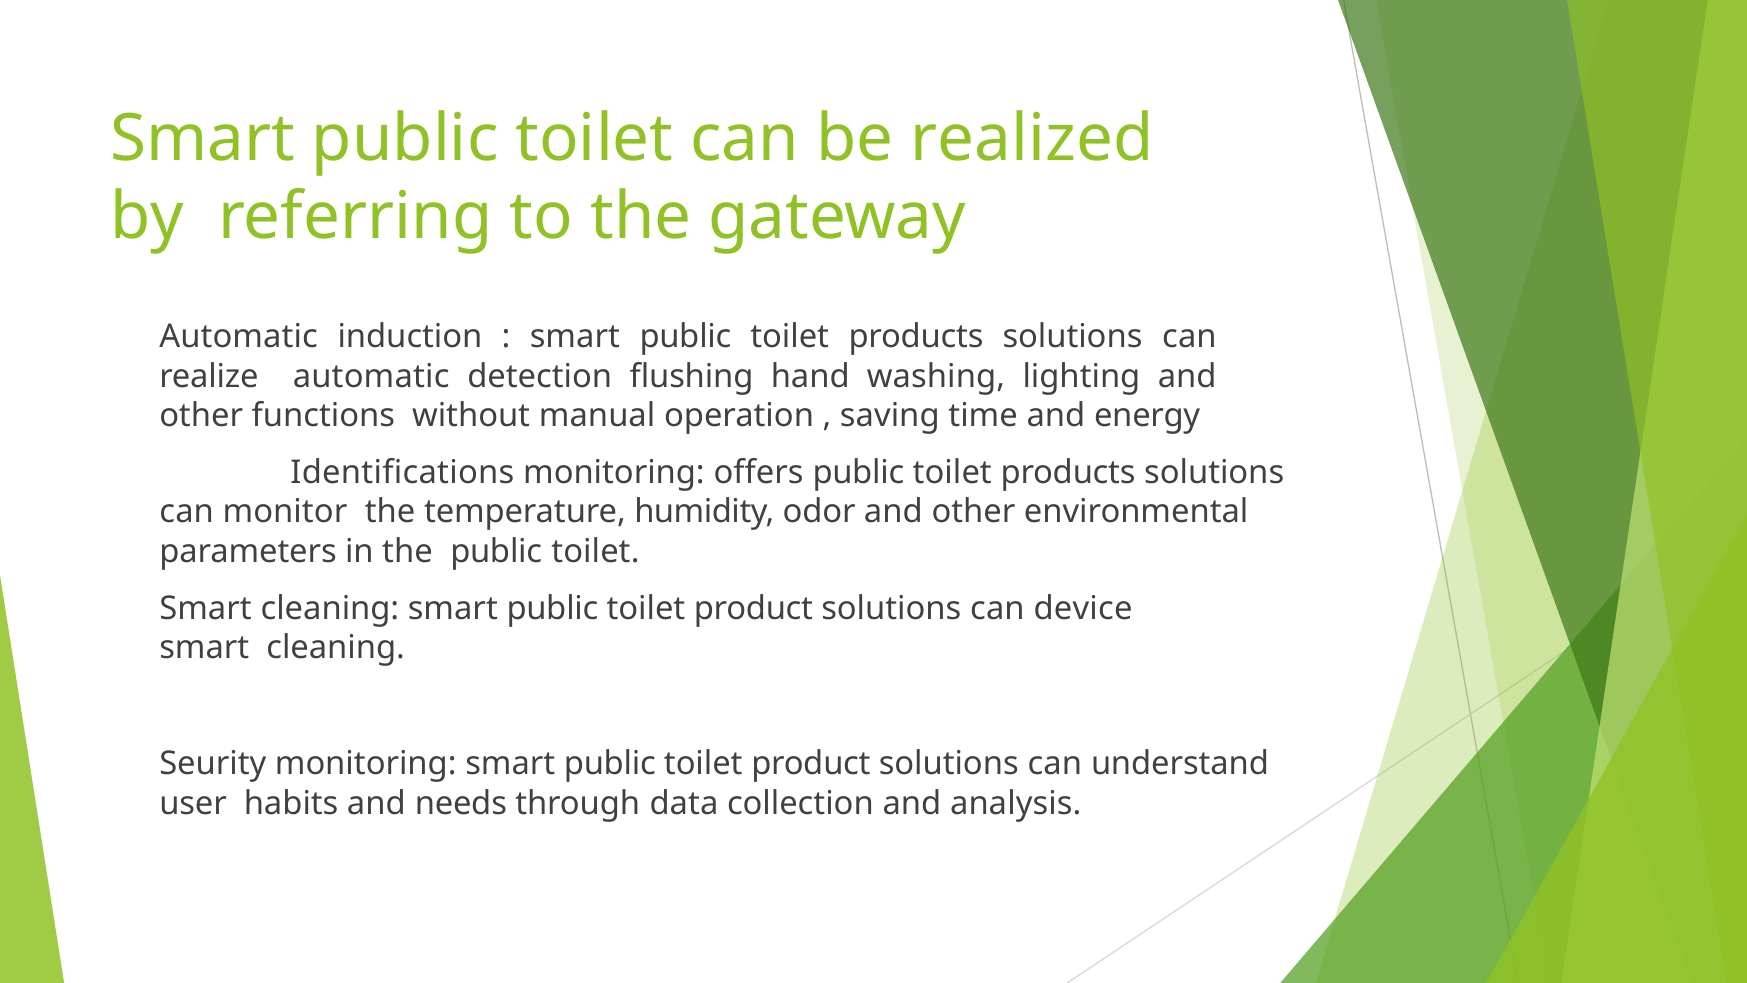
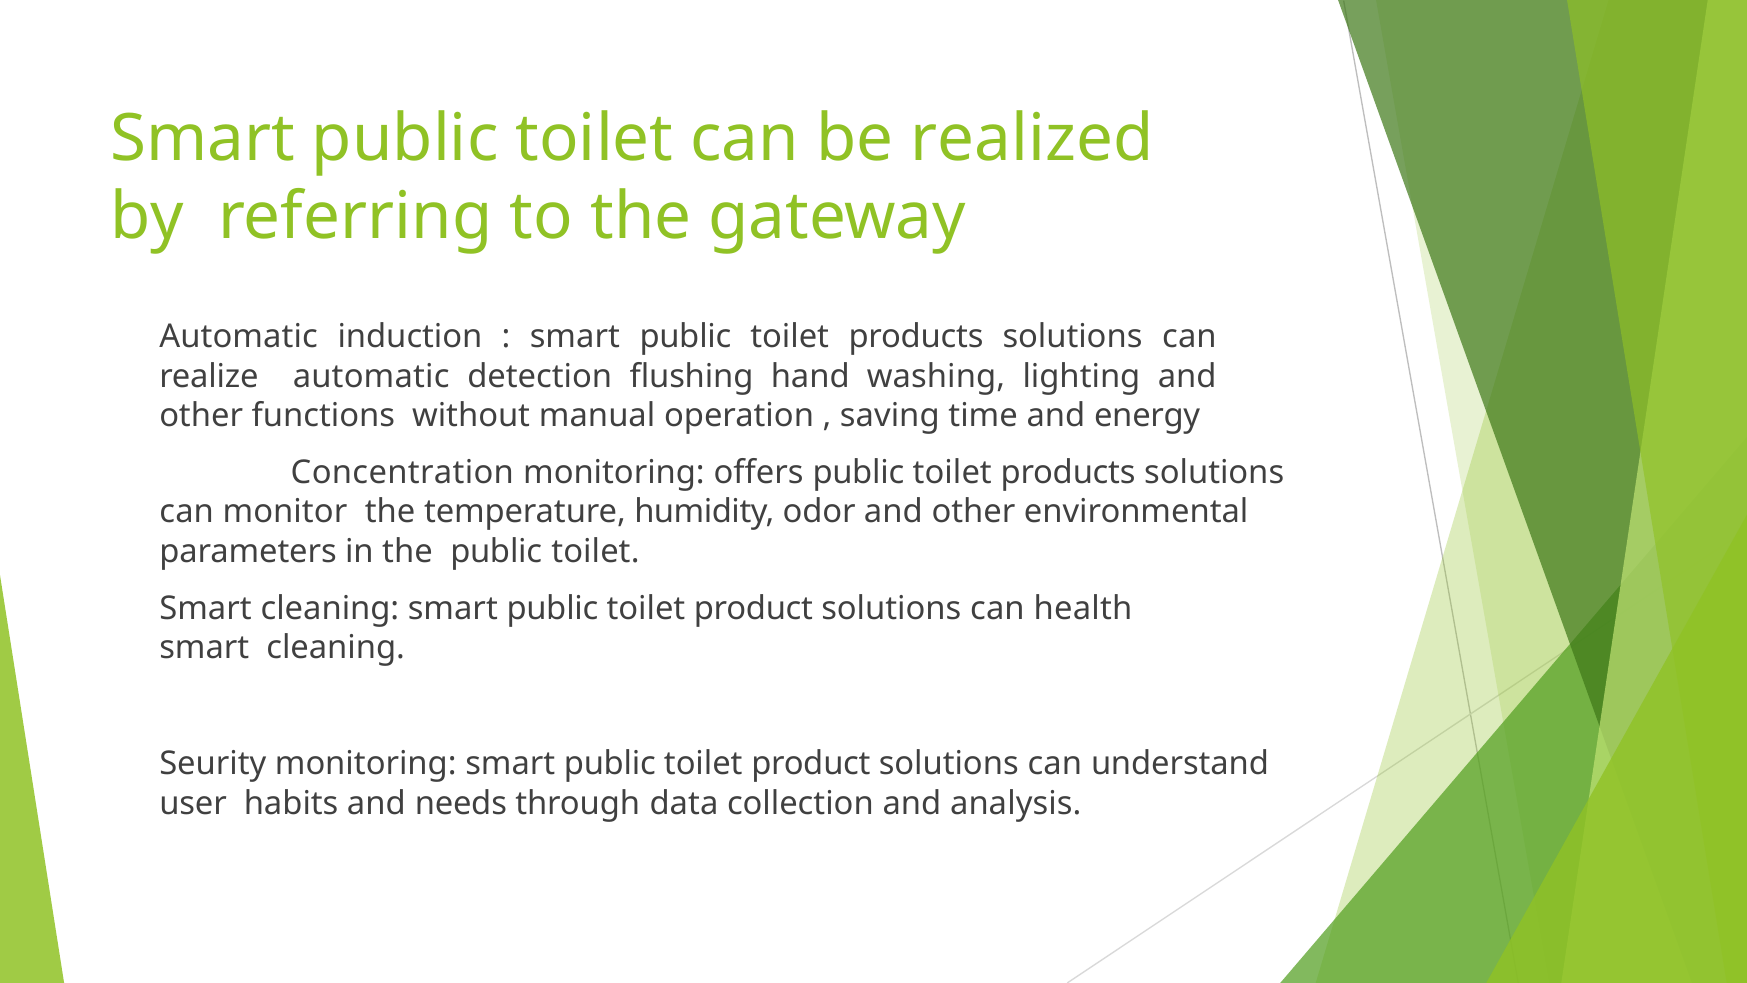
Identifications: Identifications -> Concentration
device: device -> health
